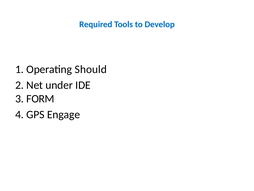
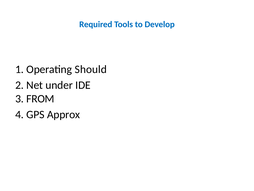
FORM: FORM -> FROM
Engage: Engage -> Approx
